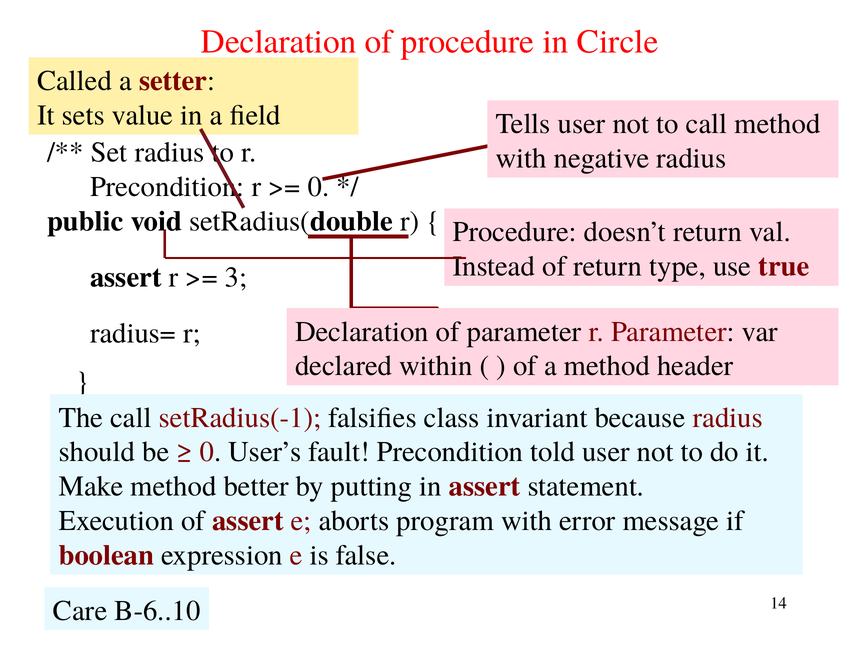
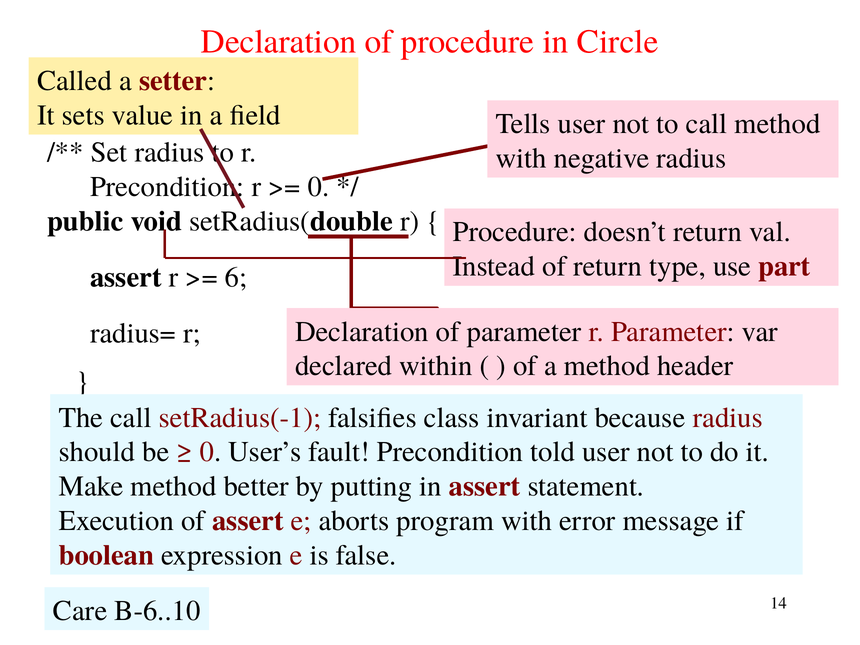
true: true -> part
3: 3 -> 6
